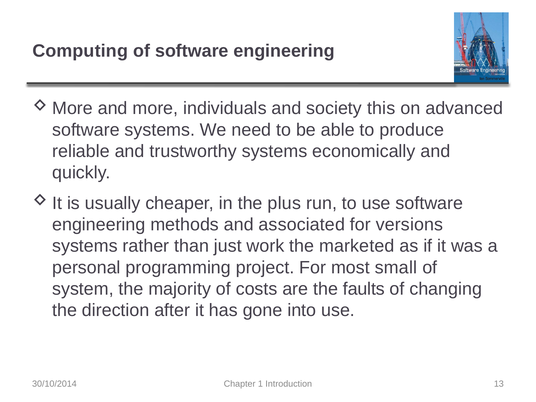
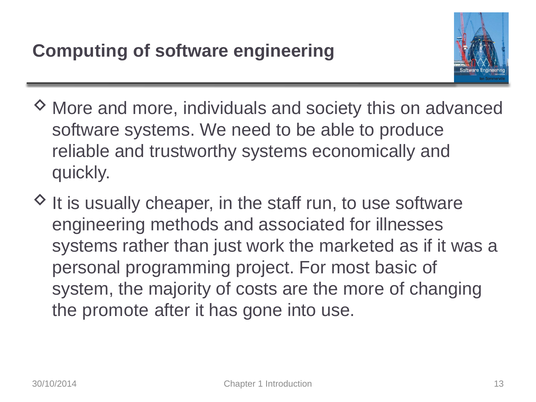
plus: plus -> staff
versions: versions -> illnesses
small: small -> basic
the faults: faults -> more
direction: direction -> promote
